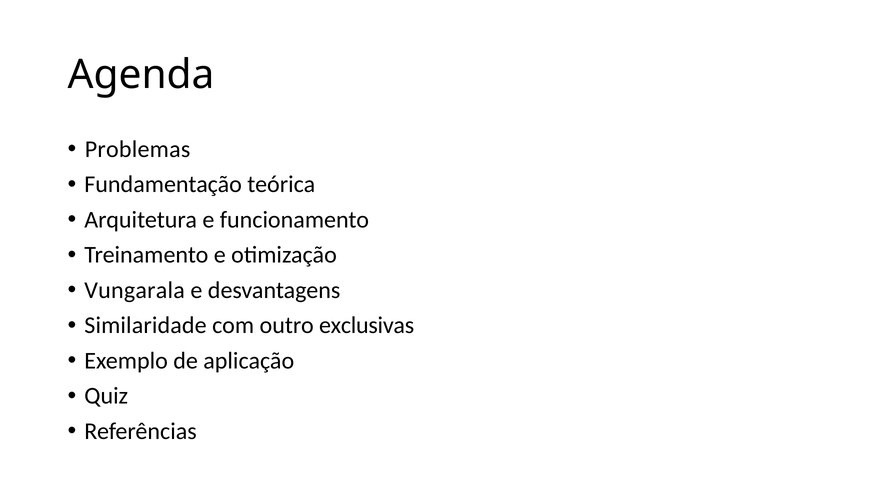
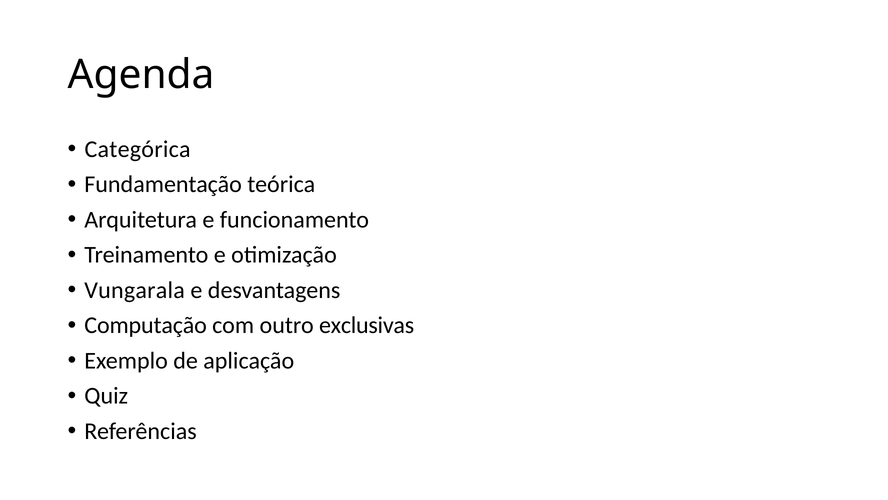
Problemas: Problemas -> Categórica
Similaridade: Similaridade -> Computação
